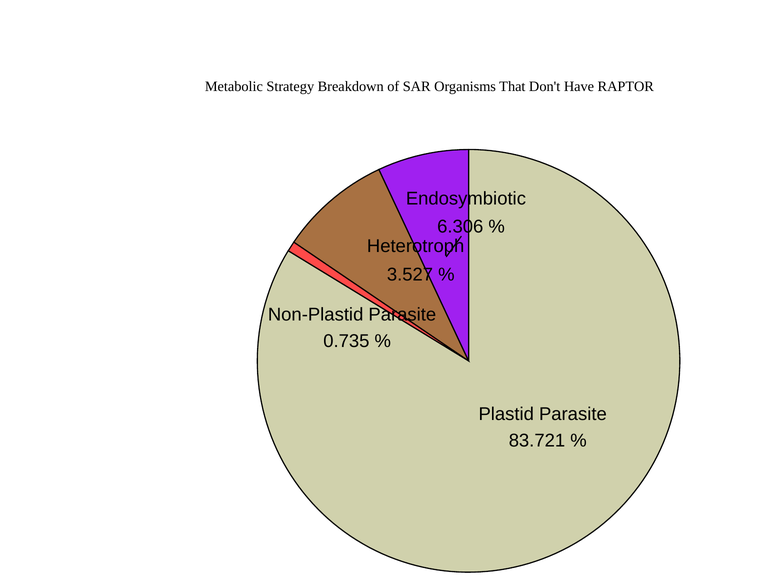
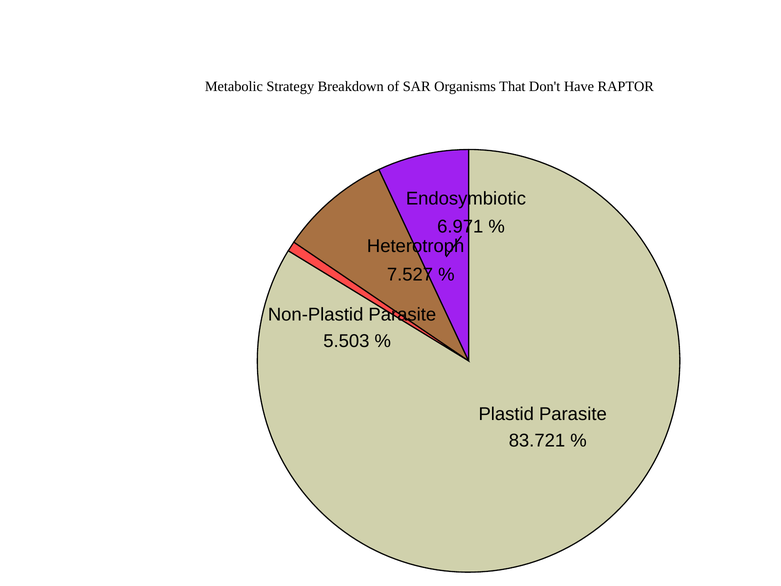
6.306: 6.306 -> 6.971
3.527: 3.527 -> 7.527
0.735: 0.735 -> 5.503
